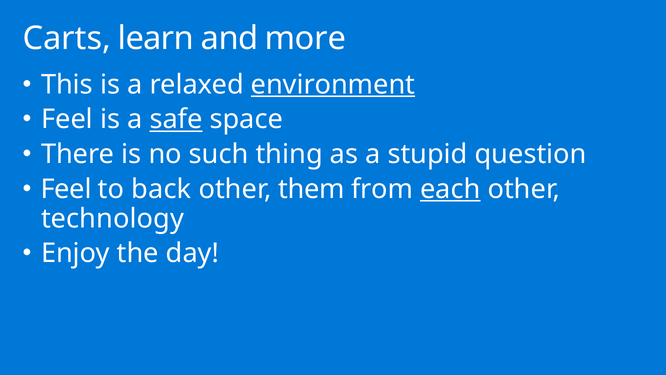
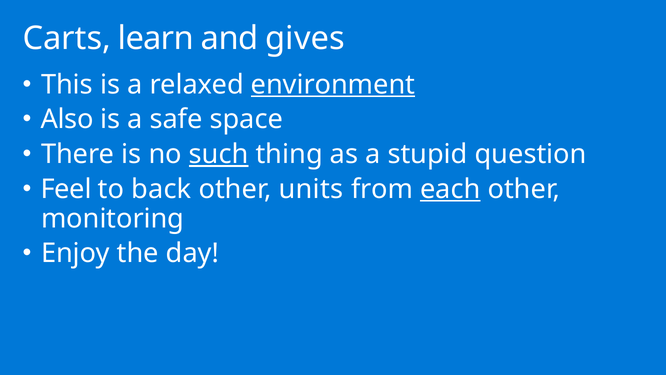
more: more -> gives
Feel at (67, 119): Feel -> Also
safe underline: present -> none
such underline: none -> present
them: them -> units
technology: technology -> monitoring
